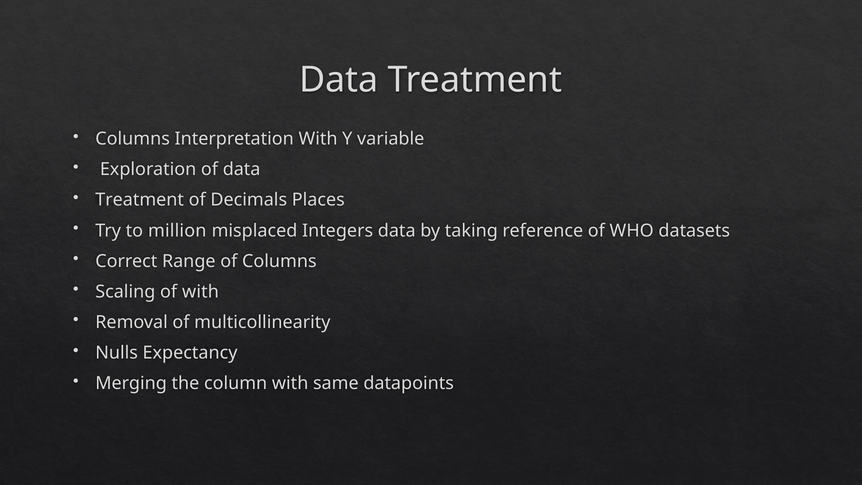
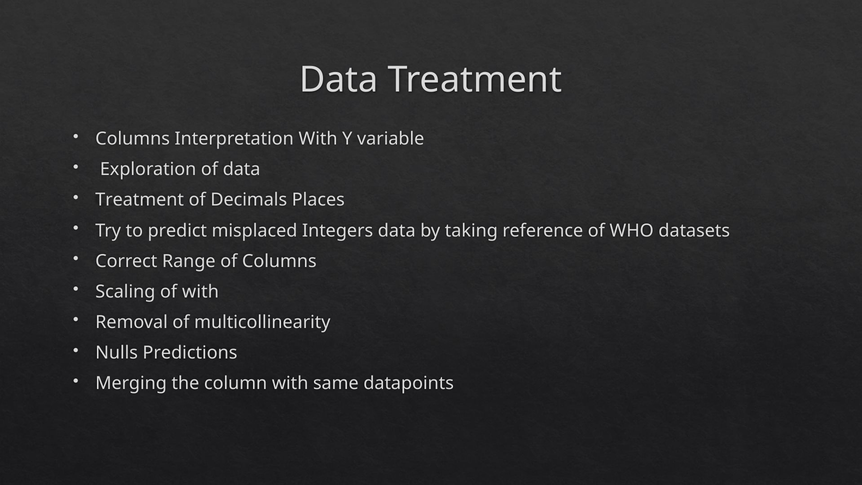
million: million -> predict
Expectancy: Expectancy -> Predictions
